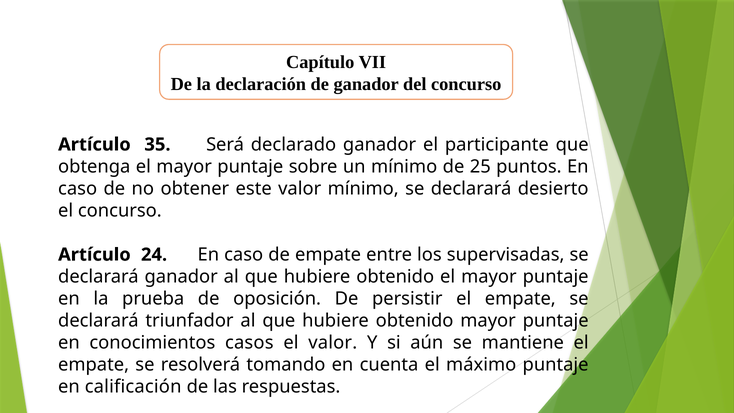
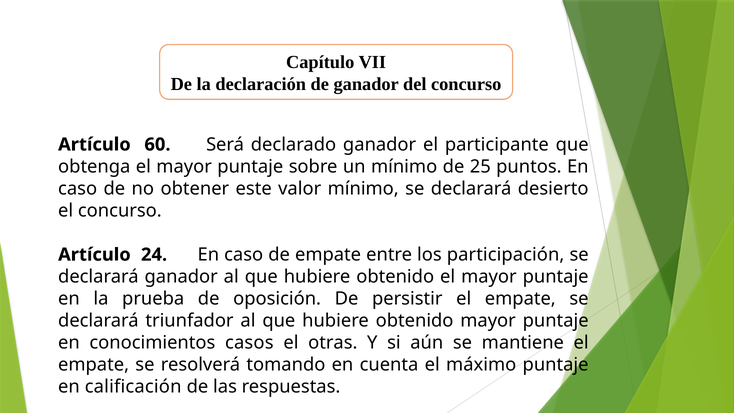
35: 35 -> 60
supervisadas: supervisadas -> participación
el valor: valor -> otras
